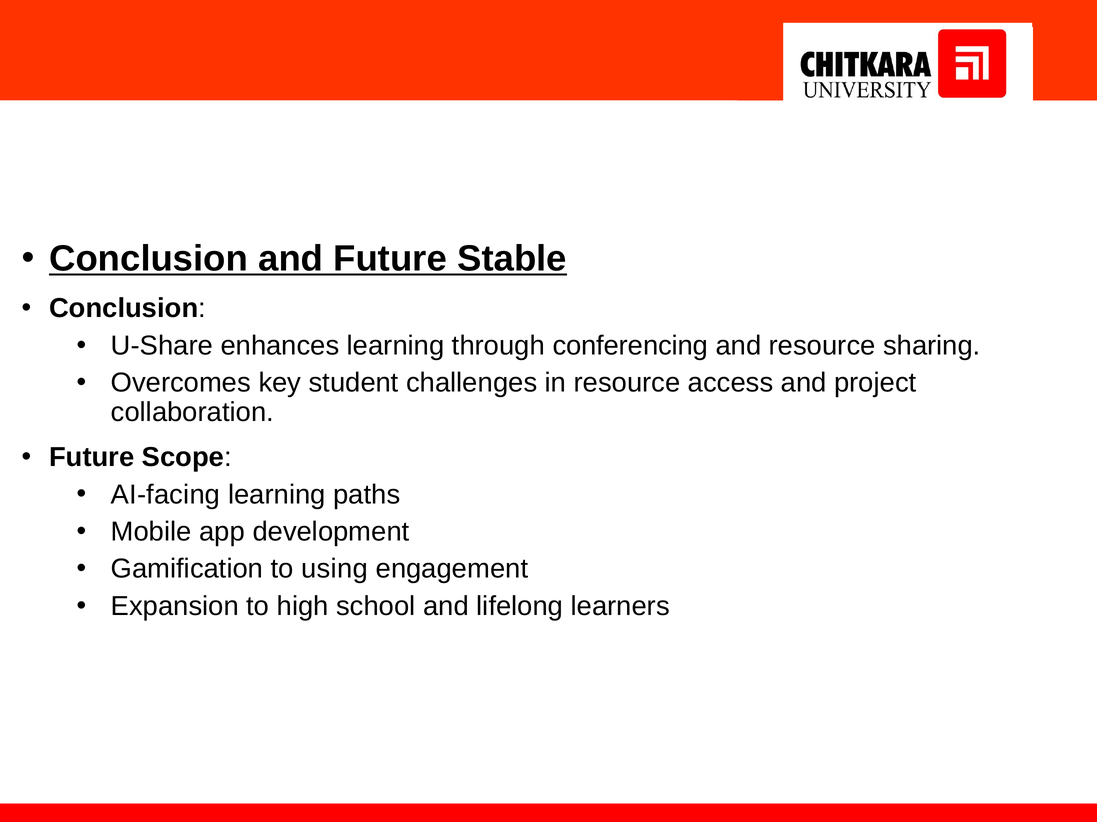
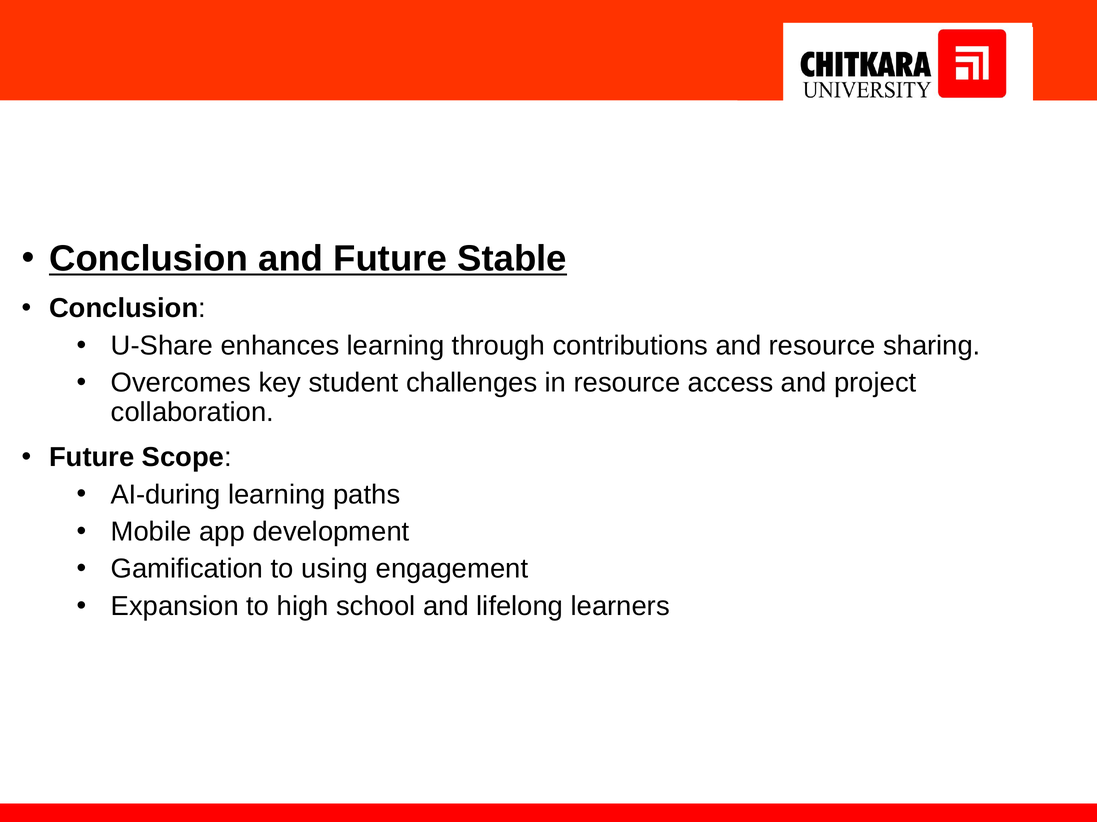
conferencing: conferencing -> contributions
AI-facing: AI-facing -> AI-during
